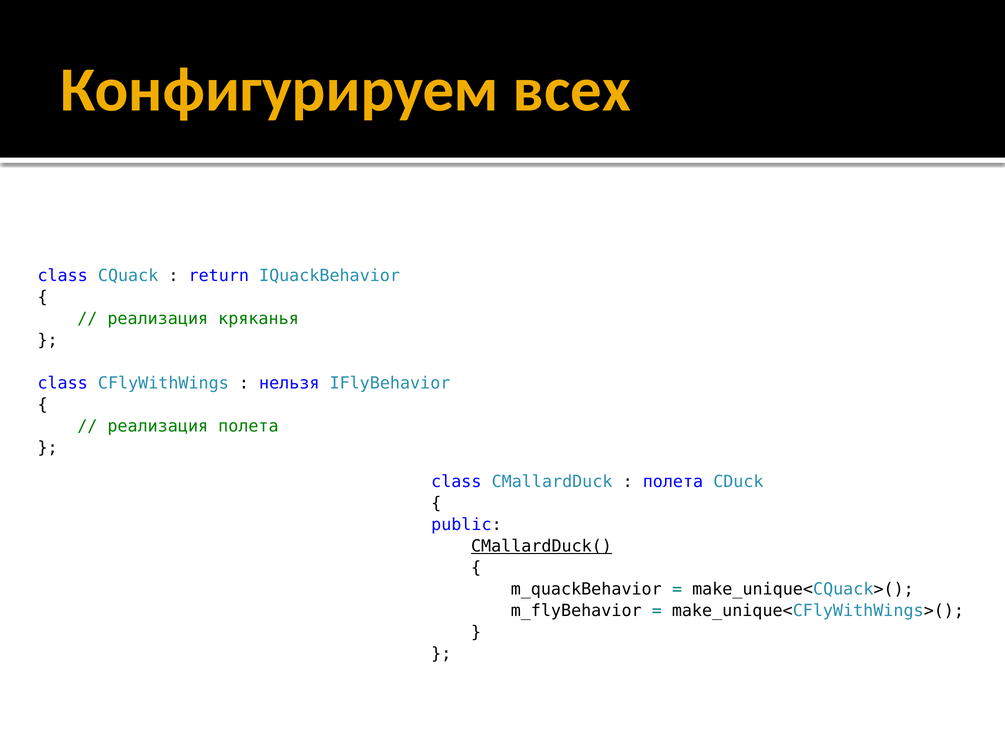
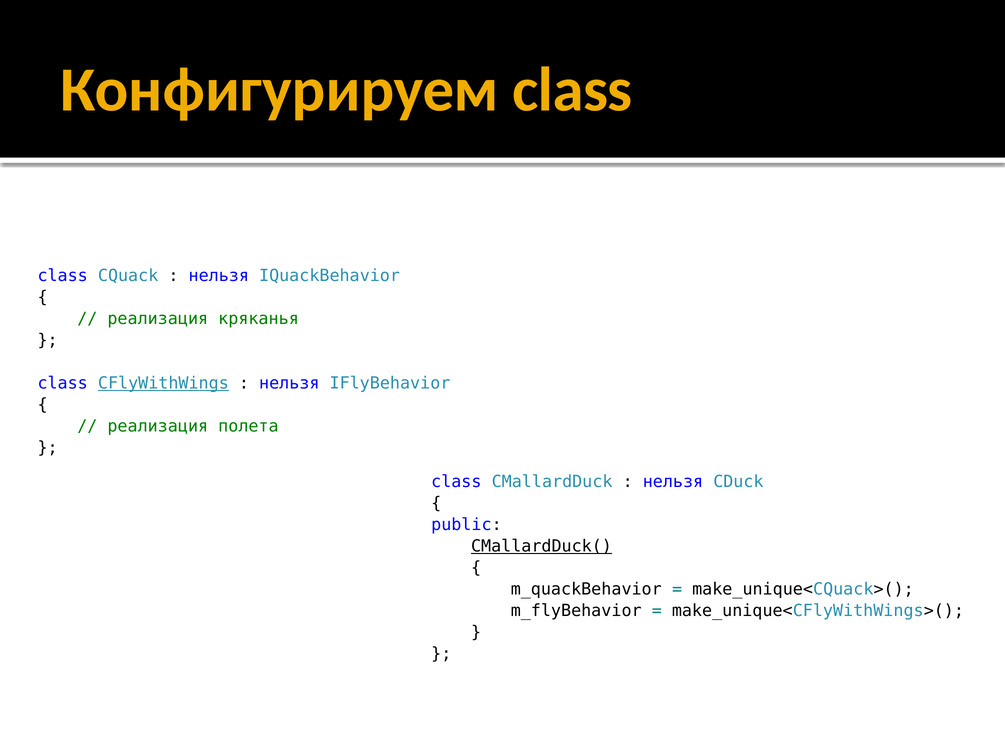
Конфигурируем всех: всех -> class
return at (219, 276): return -> нельзя
CFlyWithWings underline: none -> present
полета at (673, 481): полета -> нельзя
